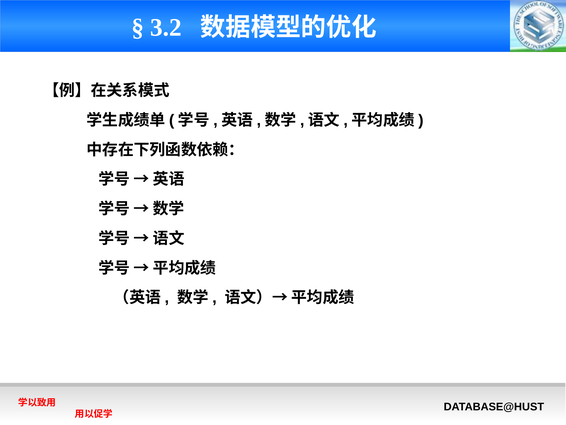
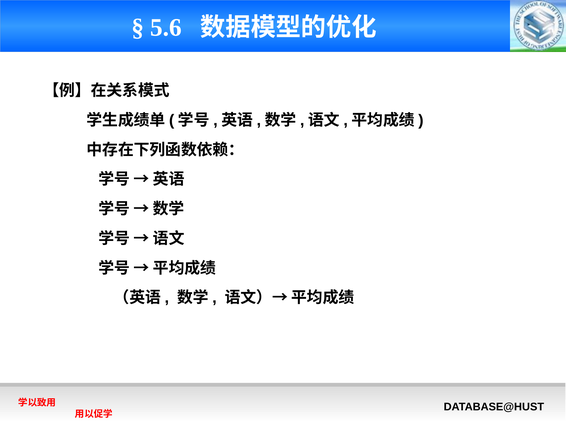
3.2: 3.2 -> 5.6
